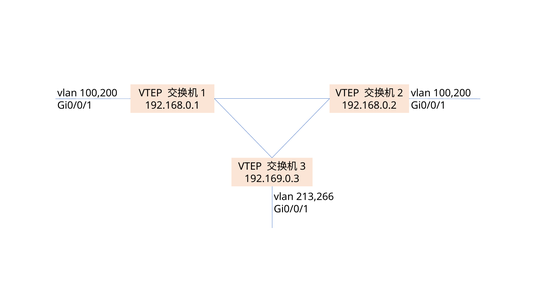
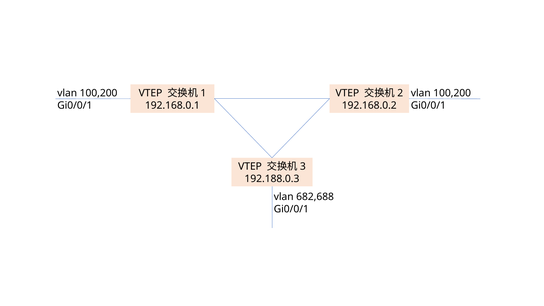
192.169.0.3: 192.169.0.3 -> 192.188.0.3
213,266: 213,266 -> 682,688
